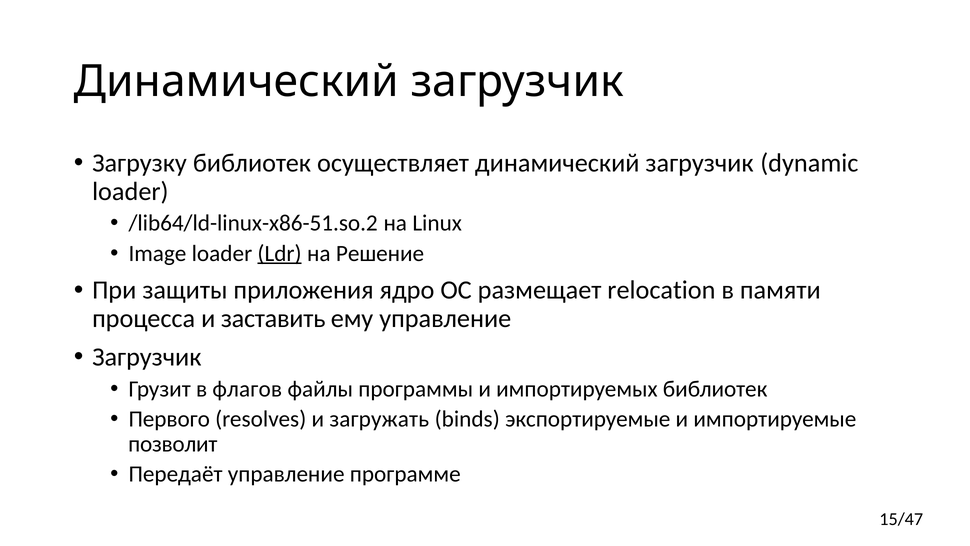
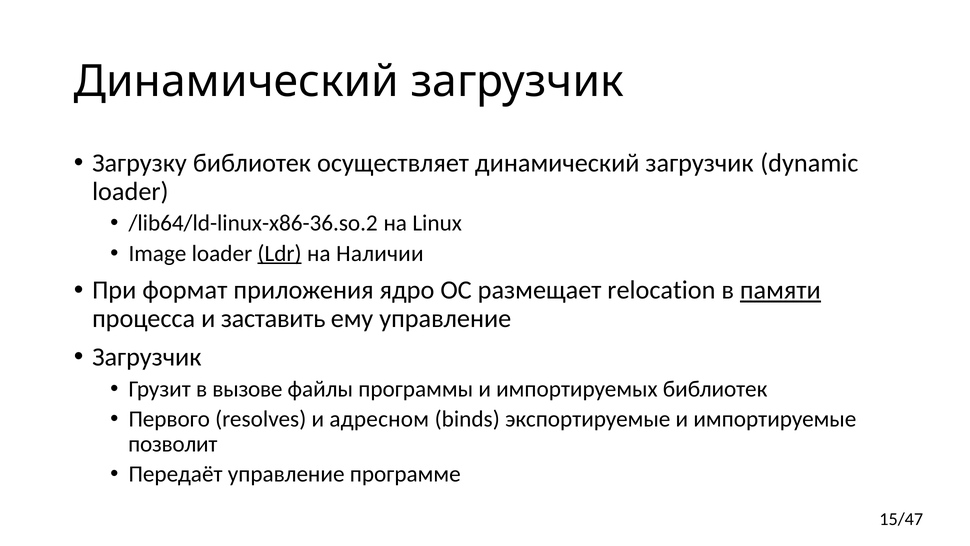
/lib64/ld-linux-x86-51.so.2: /lib64/ld-linux-x86-51.so.2 -> /lib64/ld-linux-x86-36.so.2
Решение: Решение -> Наличии
защиты: защиты -> формат
памяти underline: none -> present
флагов: флагов -> вызове
загружать: загружать -> адресном
